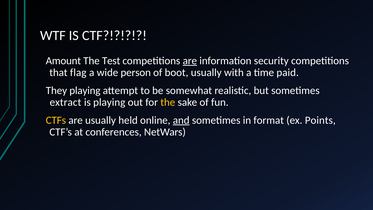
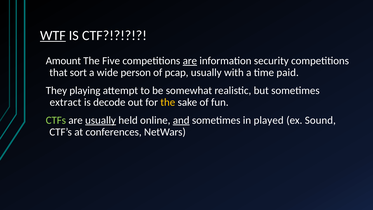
WTF underline: none -> present
Test: Test -> Five
flag: flag -> sort
boot: boot -> pcap
is playing: playing -> decode
CTFs colour: yellow -> light green
usually at (101, 120) underline: none -> present
format: format -> played
Points: Points -> Sound
